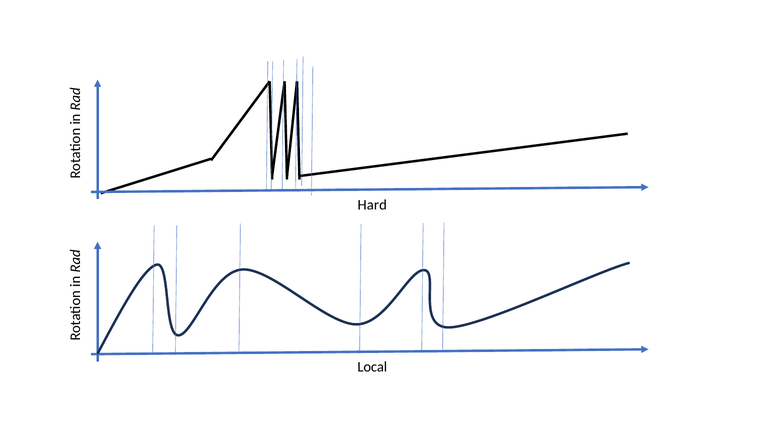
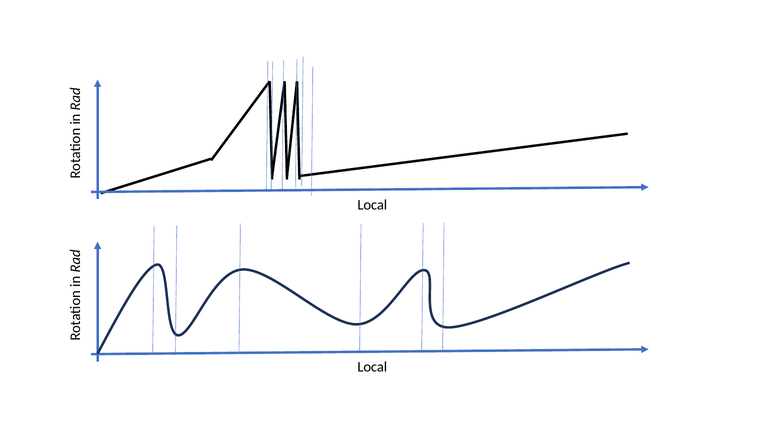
Hard at (372, 205): Hard -> Local
